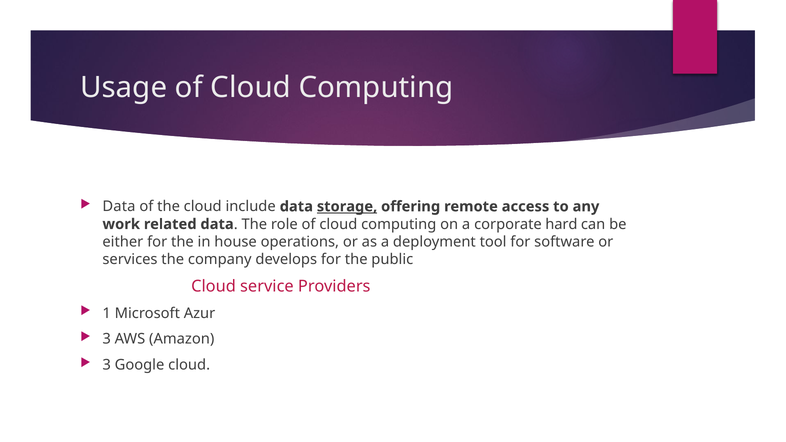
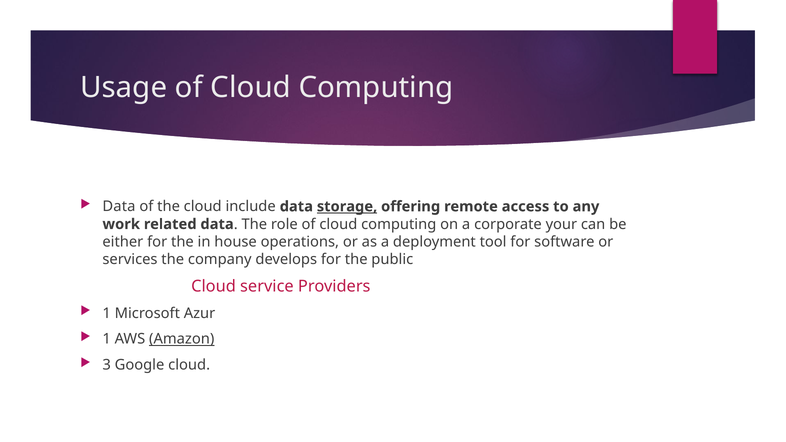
hard: hard -> your
3 at (107, 339): 3 -> 1
Amazon underline: none -> present
